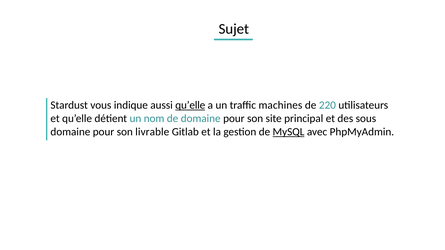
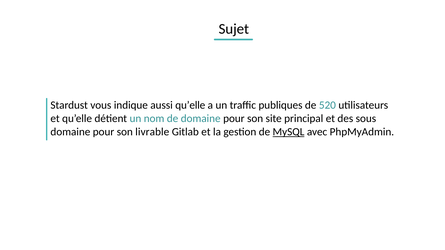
qu’elle at (190, 105) underline: present -> none
machines: machines -> publiques
220: 220 -> 520
